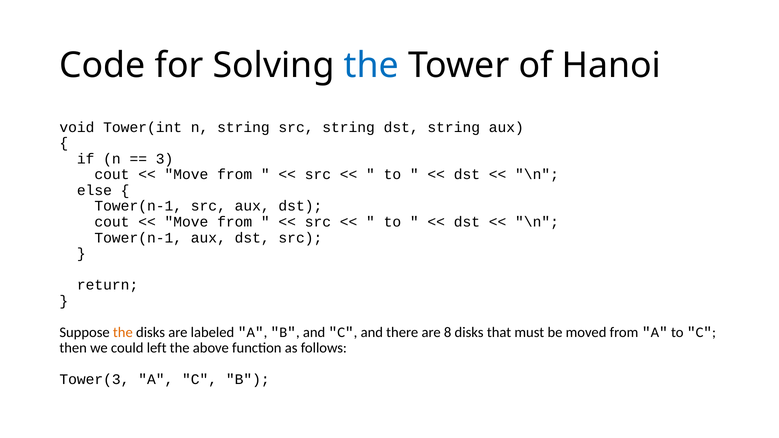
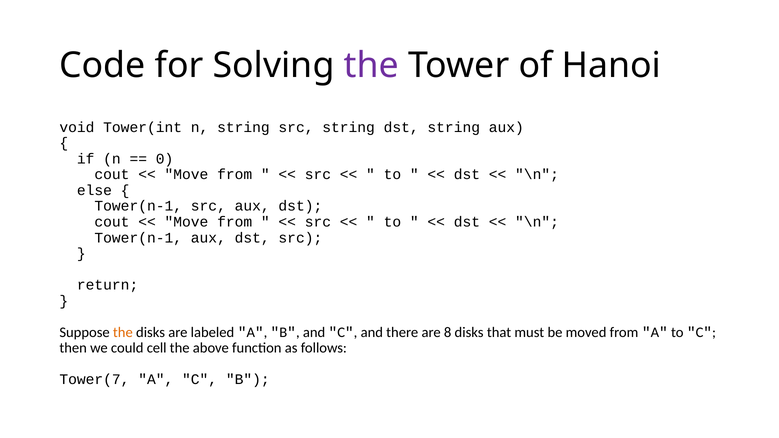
the at (371, 65) colour: blue -> purple
3: 3 -> 0
left: left -> cell
Tower(3: Tower(3 -> Tower(7
